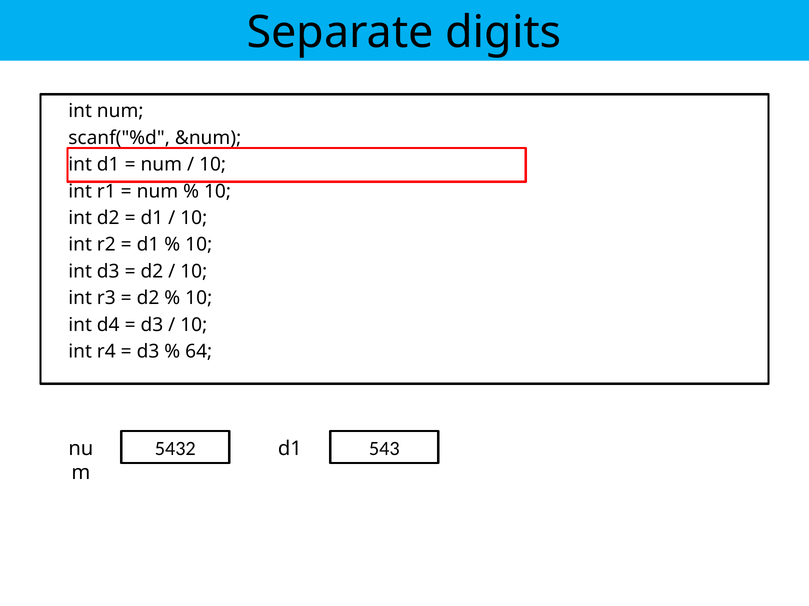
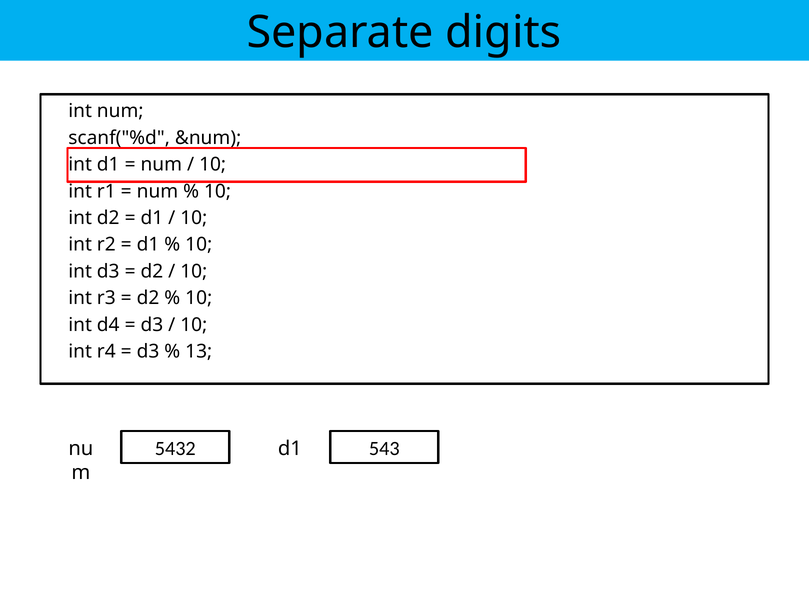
64: 64 -> 13
